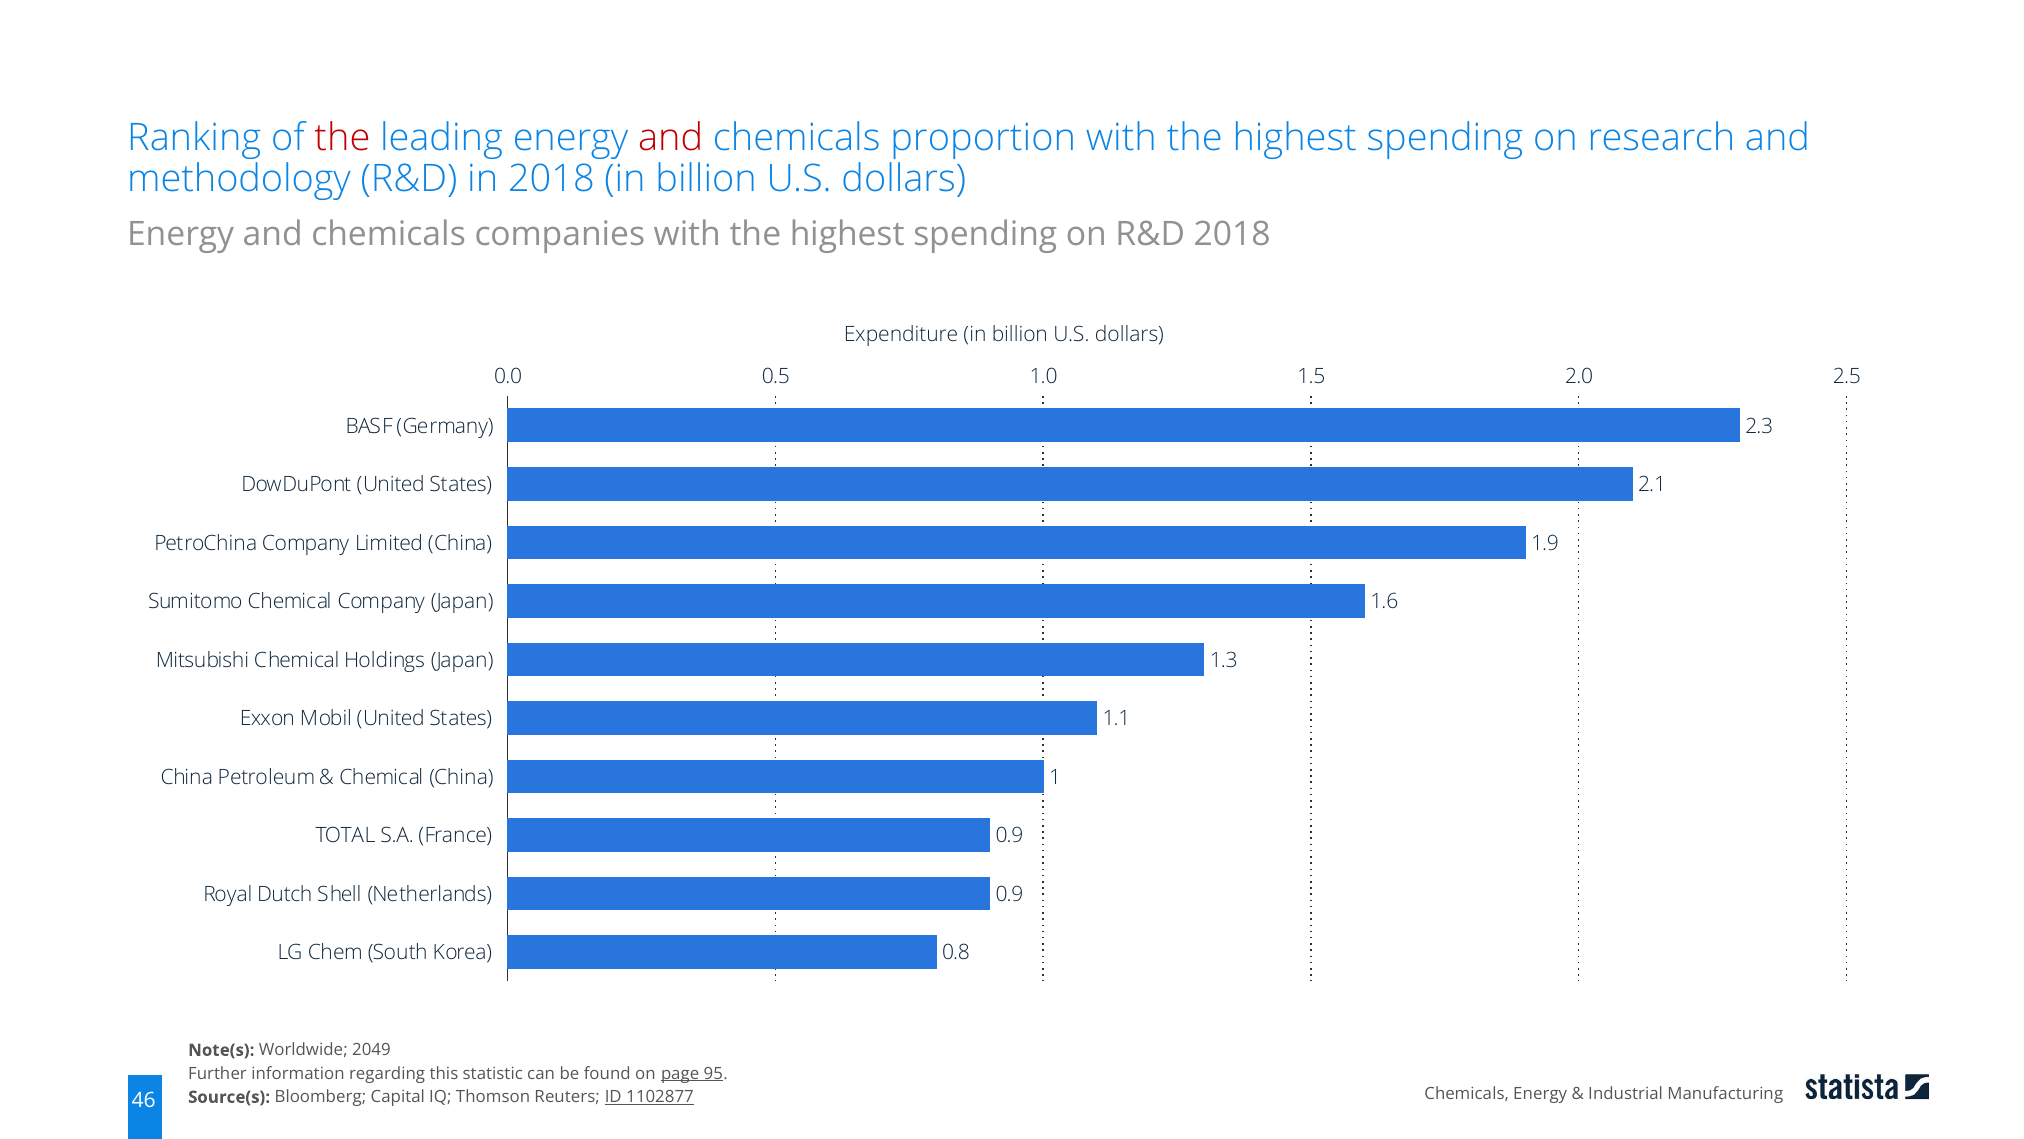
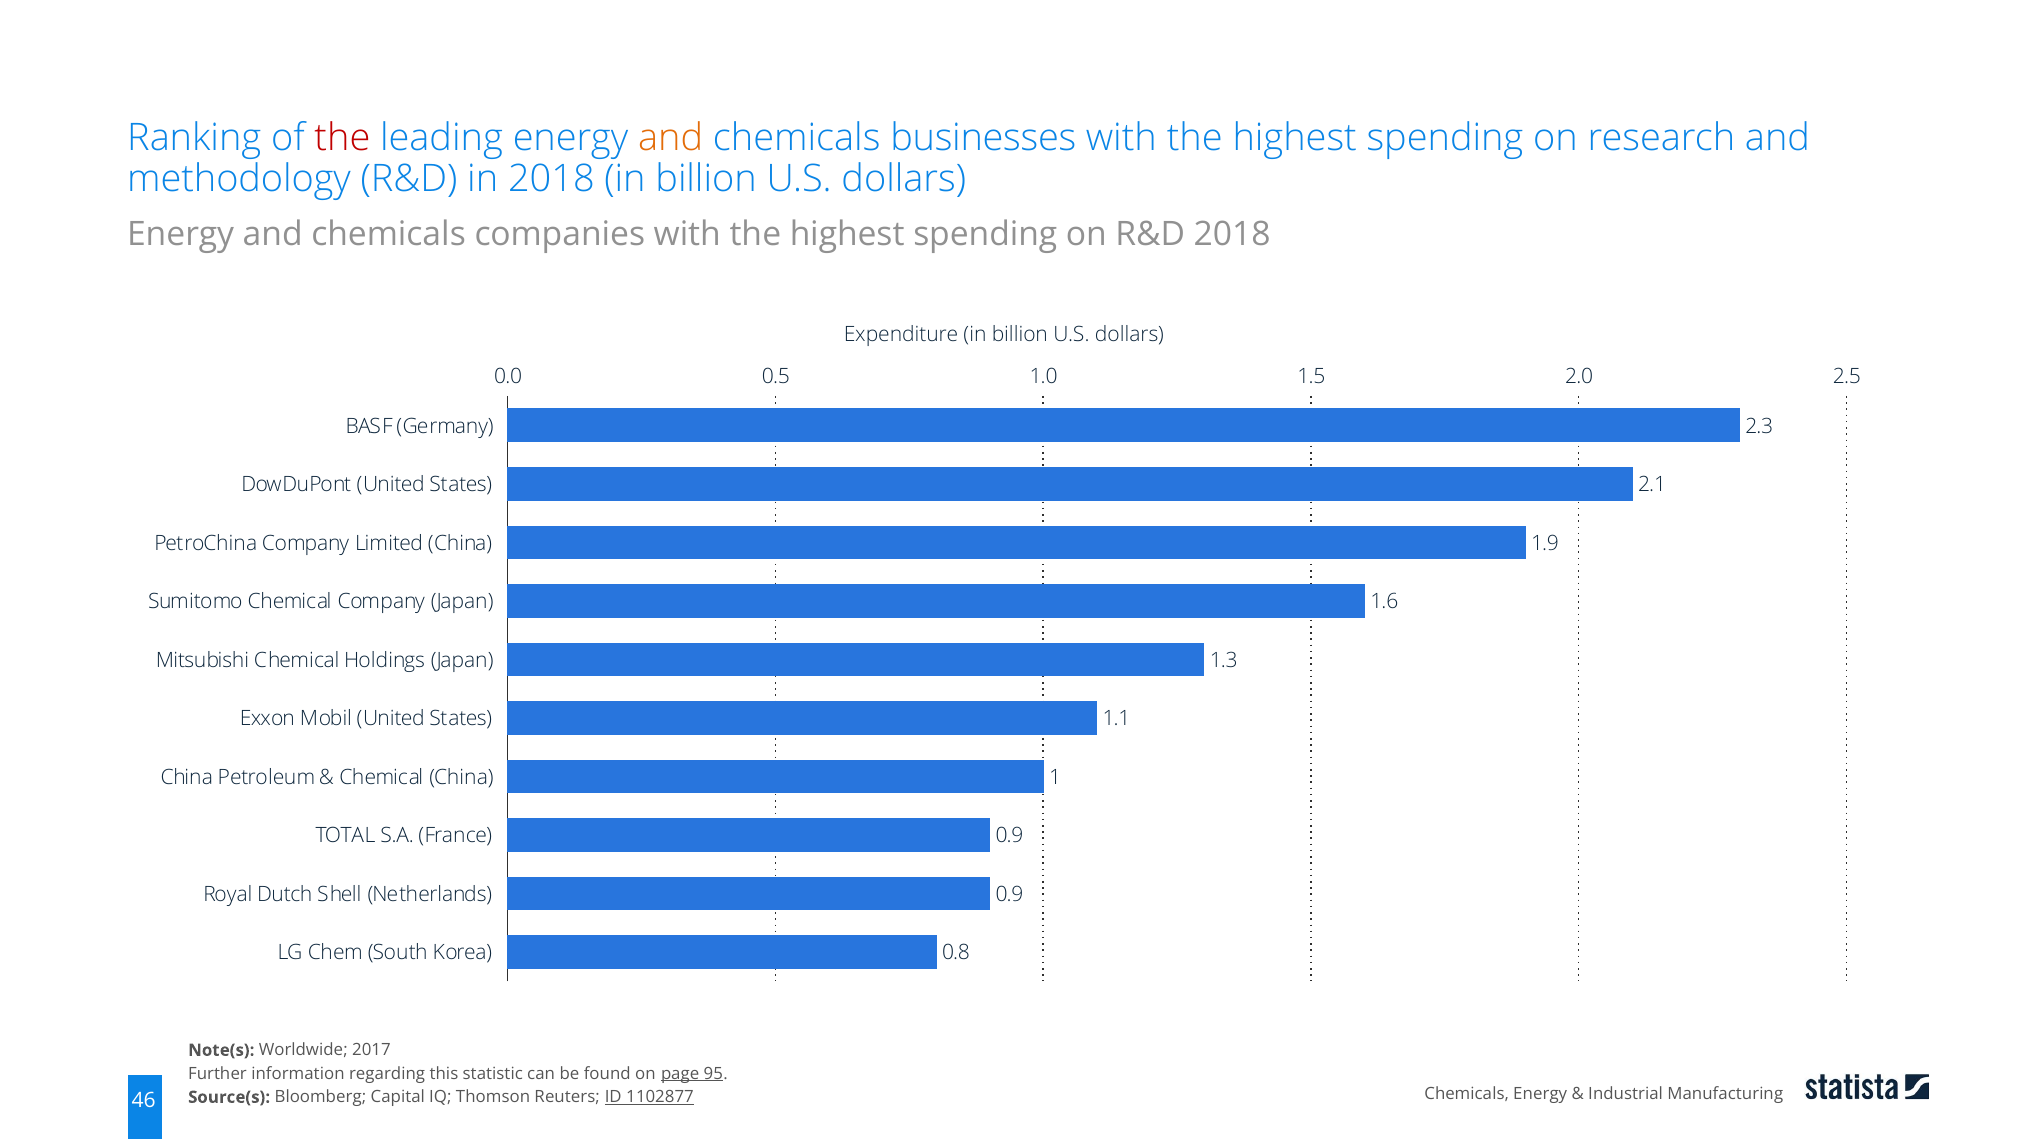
and at (671, 138) colour: red -> orange
proportion: proportion -> businesses
2049: 2049 -> 2017
